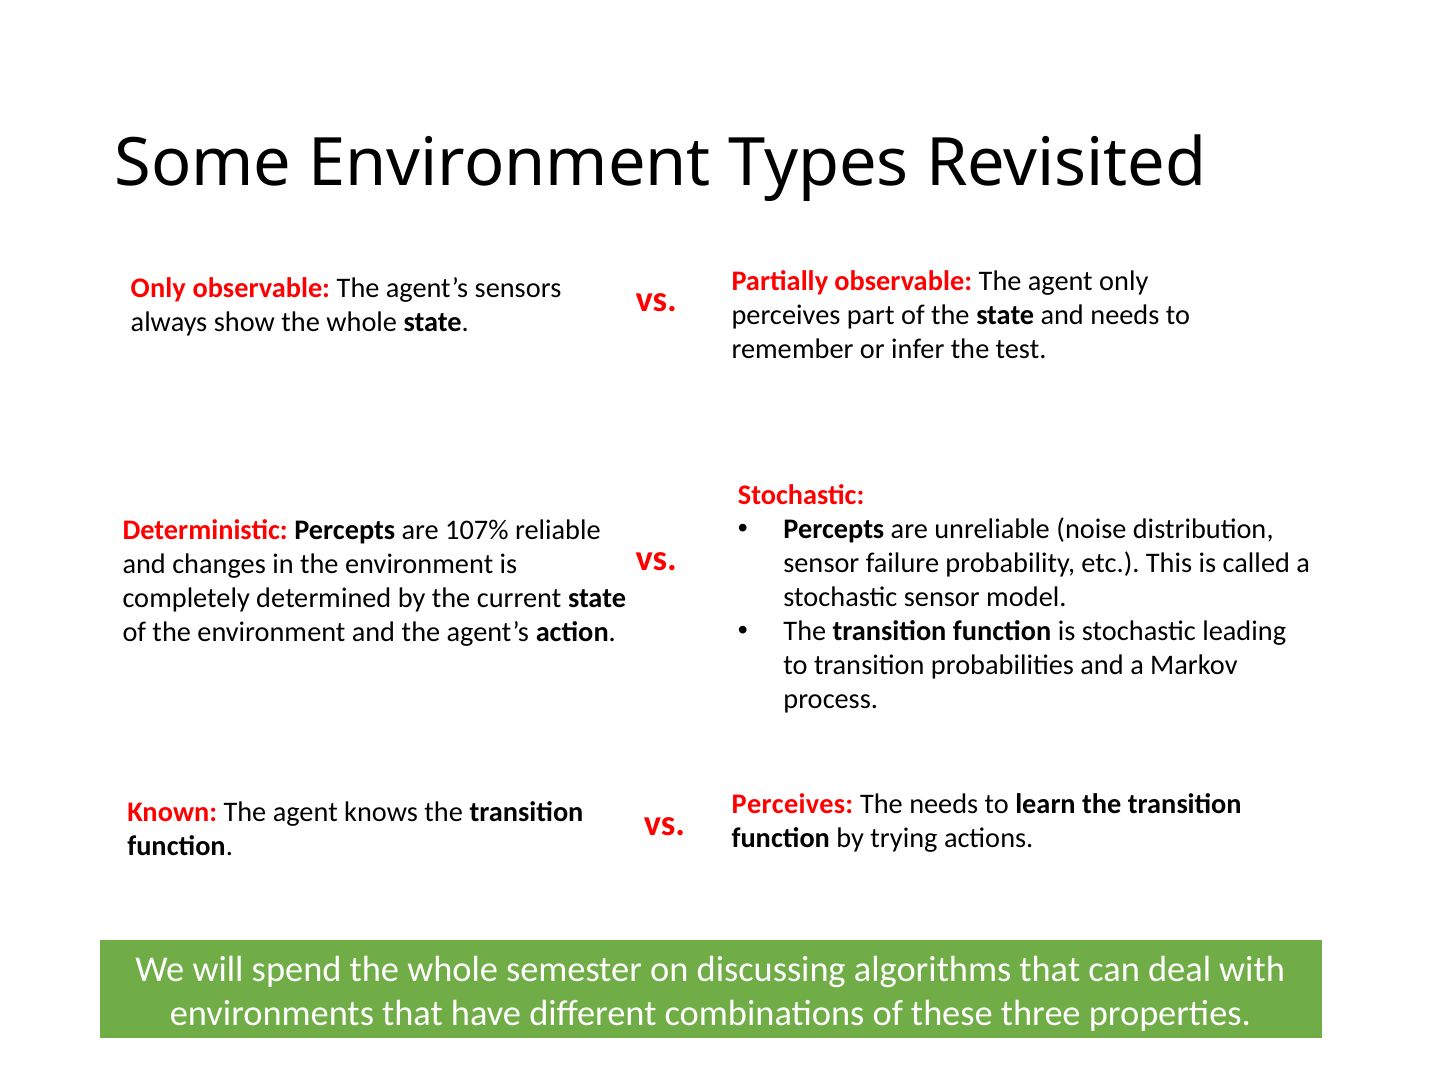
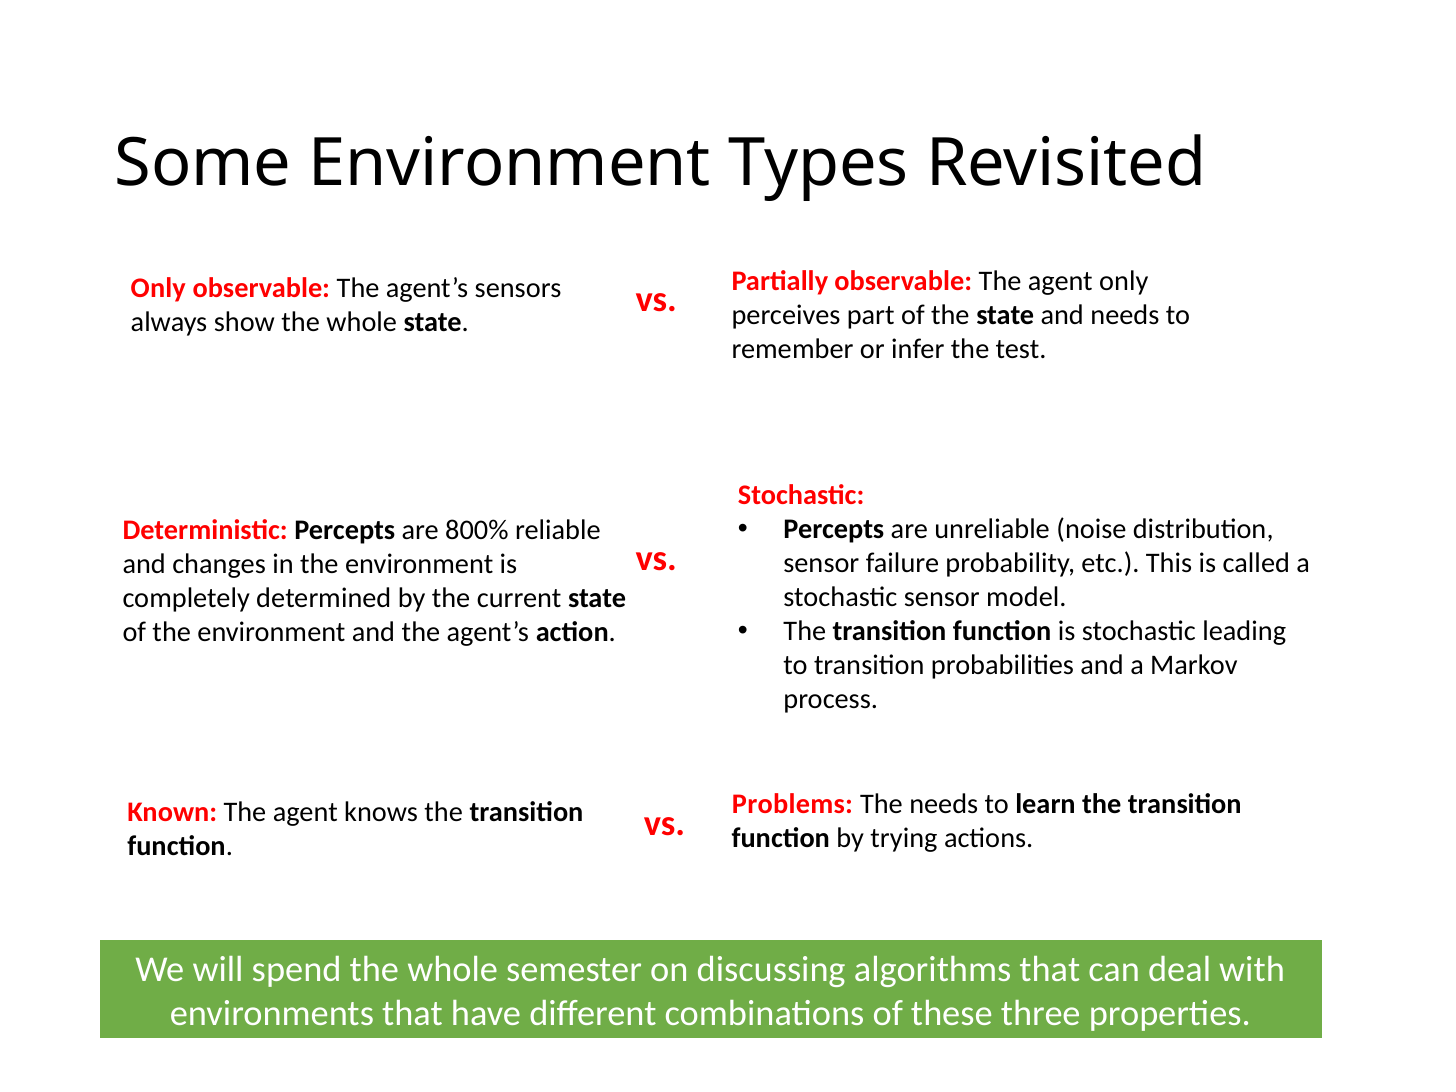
107%: 107% -> 800%
Perceives at (792, 804): Perceives -> Problems
